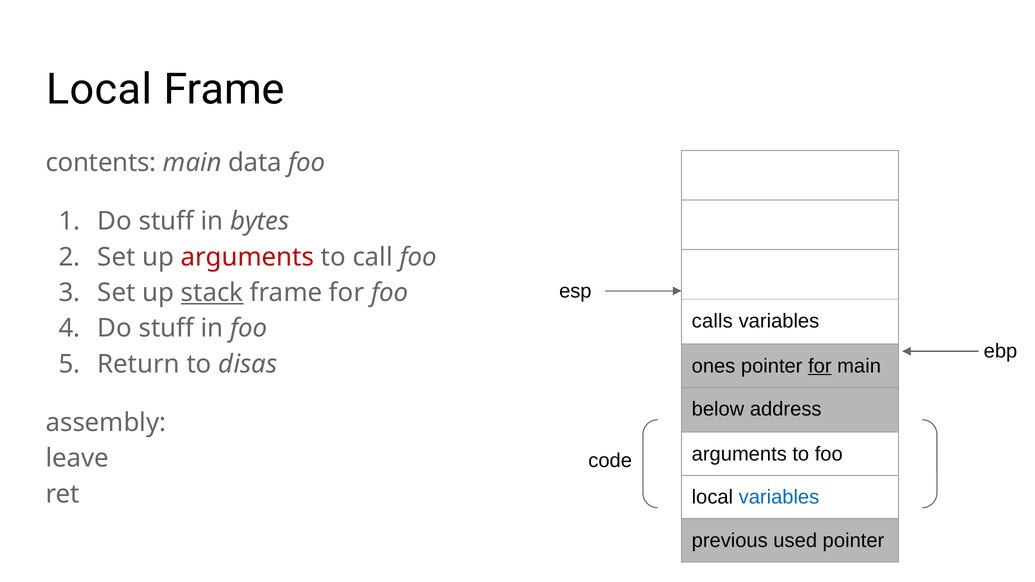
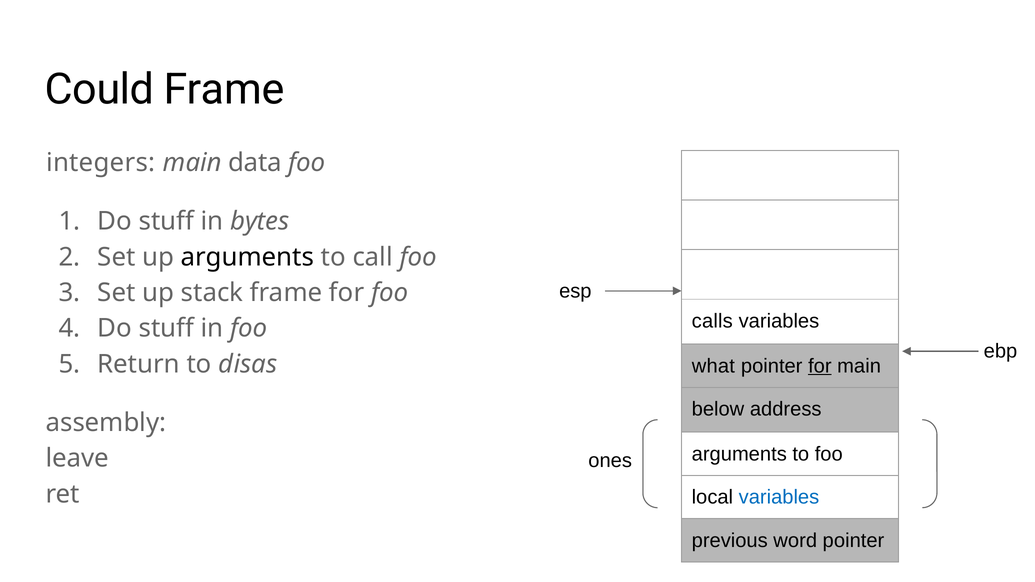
Local at (99, 90): Local -> Could
contents: contents -> integers
arguments at (247, 257) colour: red -> black
stack underline: present -> none
ones: ones -> what
code: code -> ones
used: used -> word
